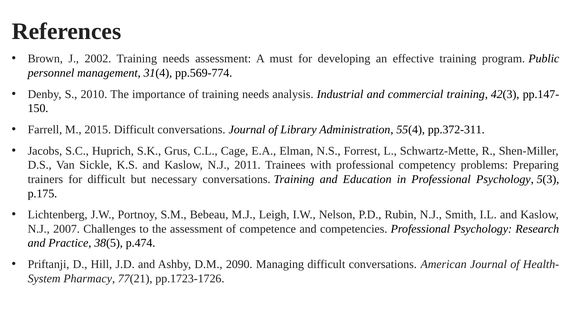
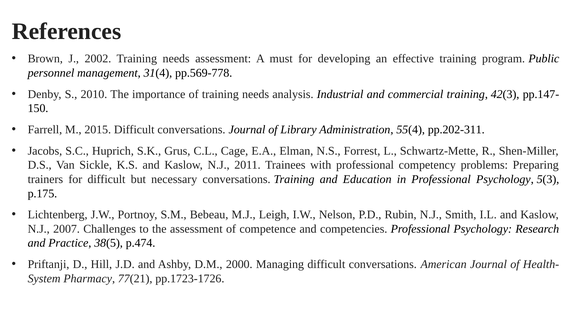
pp.569-774: pp.569-774 -> pp.569-778
pp.372-311: pp.372-311 -> pp.202-311
2090: 2090 -> 2000
